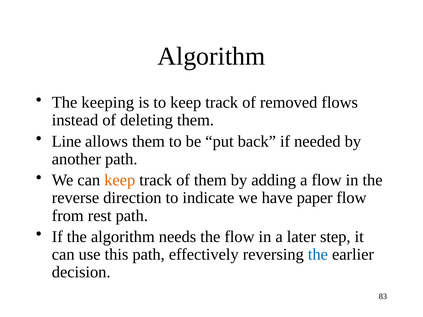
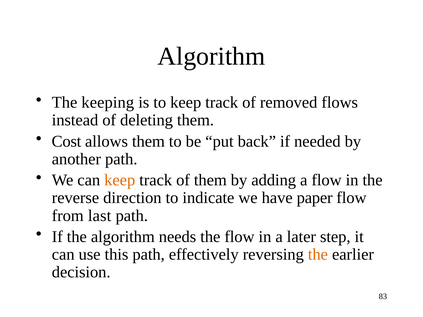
Line: Line -> Cost
rest: rest -> last
the at (318, 255) colour: blue -> orange
